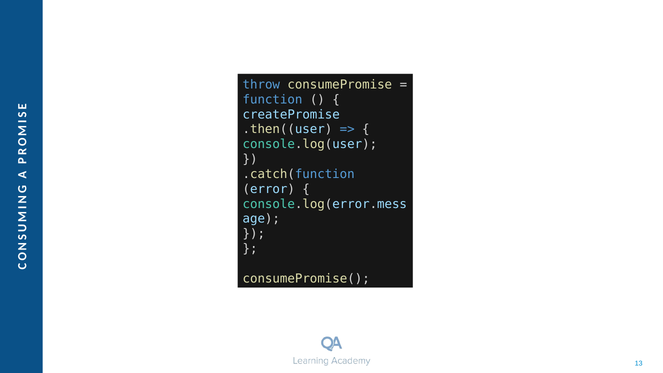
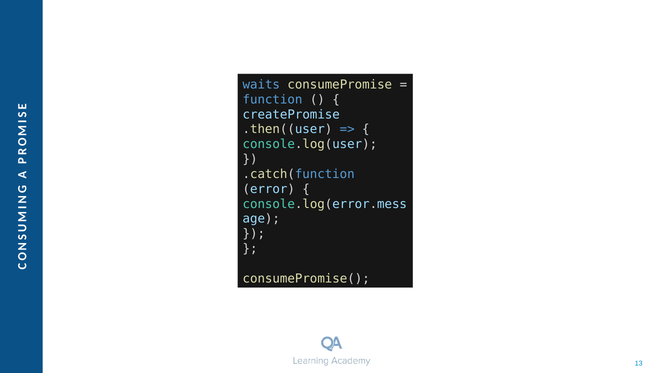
throw: throw -> waits
